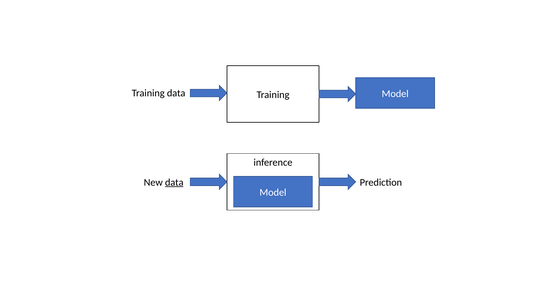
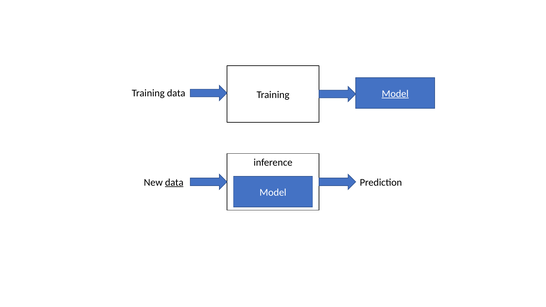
Model at (395, 94) underline: none -> present
